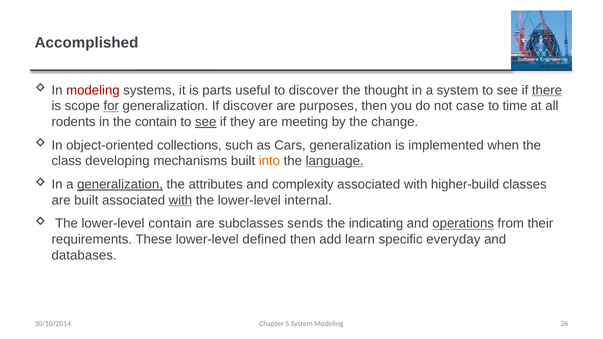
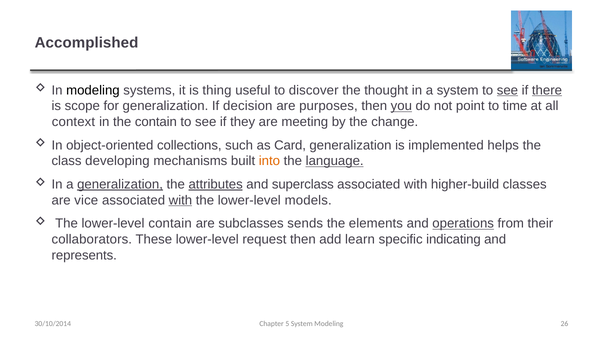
modeling at (93, 90) colour: red -> black
parts: parts -> thing
see at (507, 90) underline: none -> present
for underline: present -> none
If discover: discover -> decision
you underline: none -> present
case: case -> point
rodents: rodents -> context
see at (206, 122) underline: present -> none
Cars: Cars -> Card
when: when -> helps
attributes underline: none -> present
complexity: complexity -> superclass
are built: built -> vice
internal: internal -> models
indicating: indicating -> elements
requirements: requirements -> collaborators
defined: defined -> request
everyday: everyday -> indicating
databases: databases -> represents
